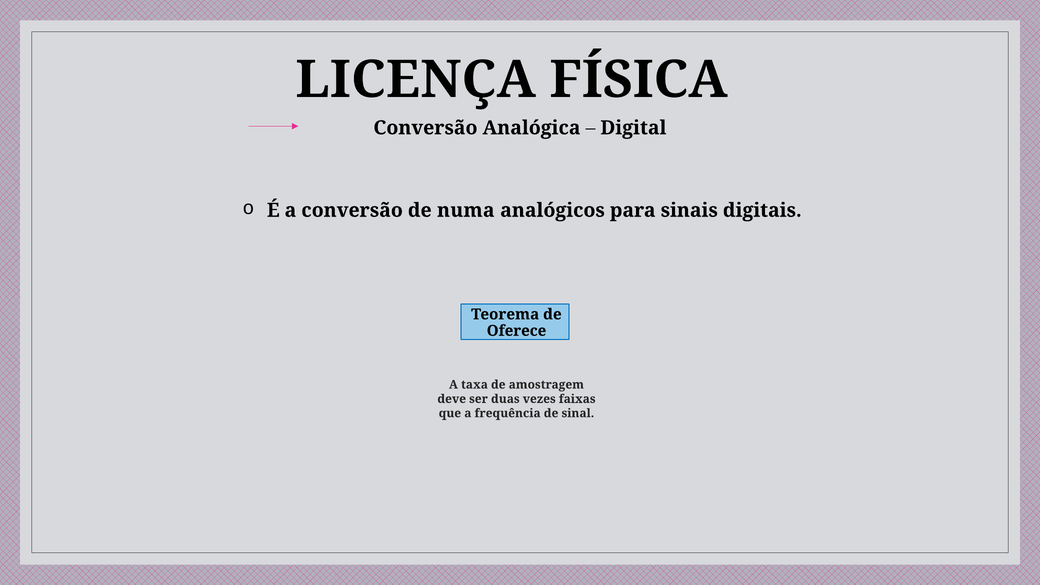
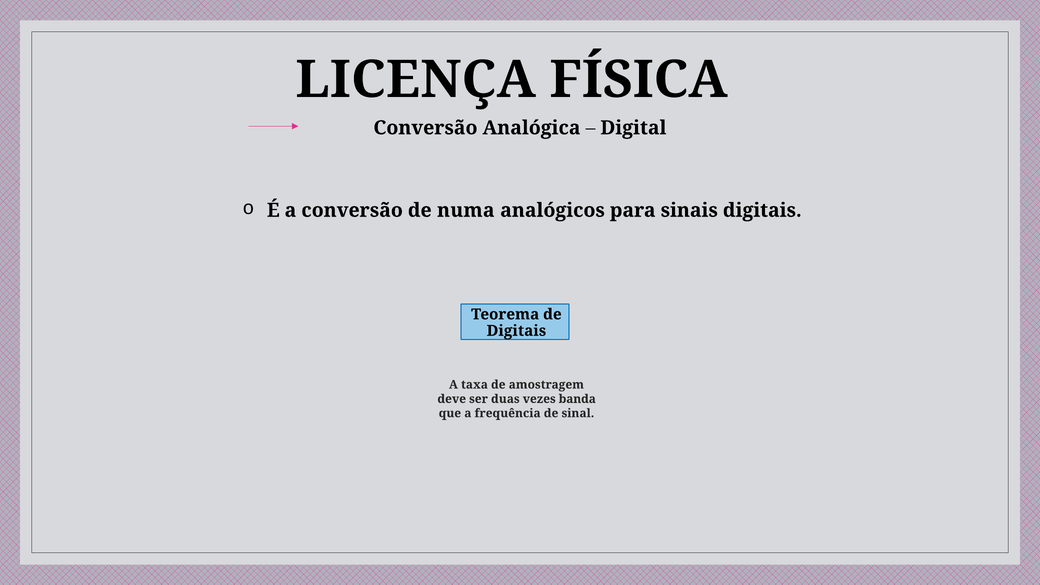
Oferece at (517, 331): Oferece -> Digitais
faixas: faixas -> banda
